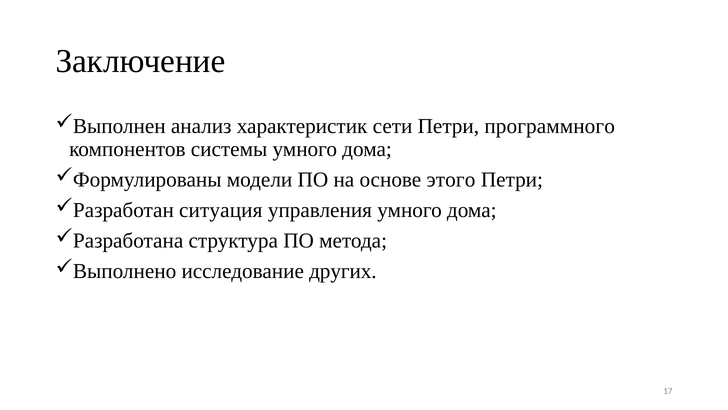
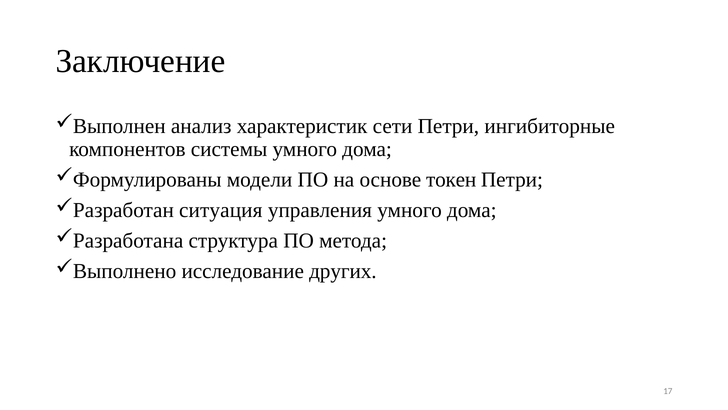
программного: программного -> ингибиторные
этого: этого -> токен
